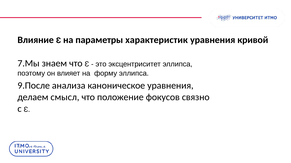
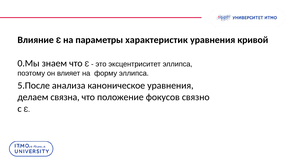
7.Мы: 7.Мы -> 0.Мы
9.После: 9.После -> 5.После
смысл: смысл -> связна
